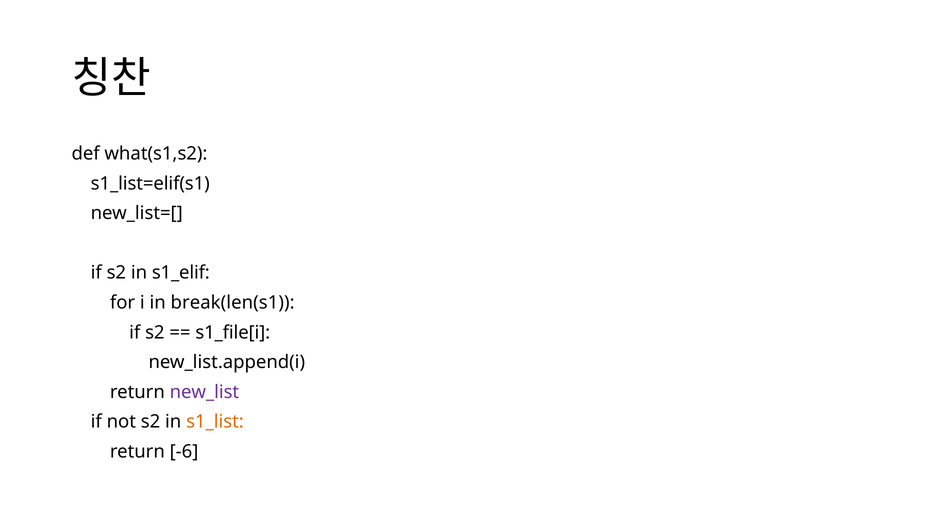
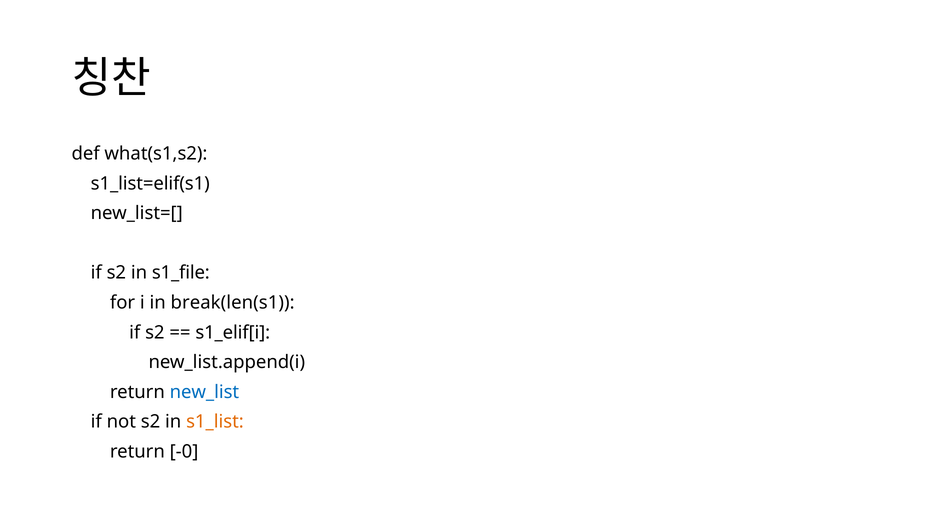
s1_elif: s1_elif -> s1_file
s1_file[i: s1_file[i -> s1_elif[i
new_list colour: purple -> blue
-6: -6 -> -0
